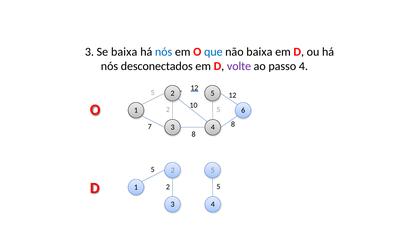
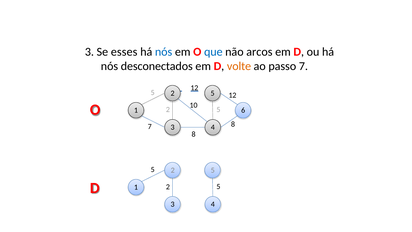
Se baixa: baixa -> esses
não baixa: baixa -> arcos
volte colour: purple -> orange
passo 4: 4 -> 7
